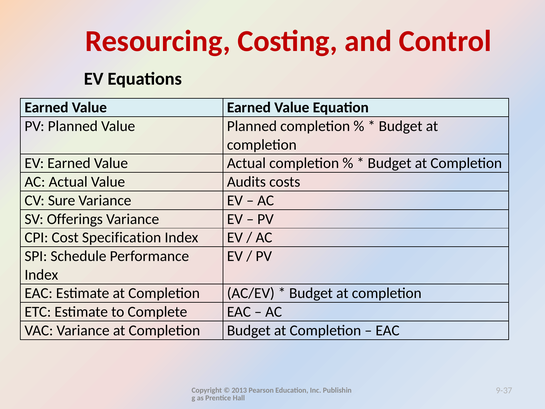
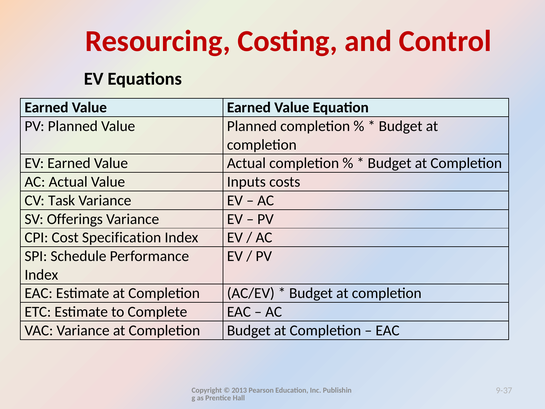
Audits: Audits -> Inputs
Sure: Sure -> Task
